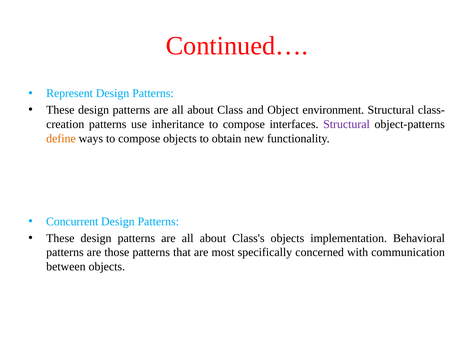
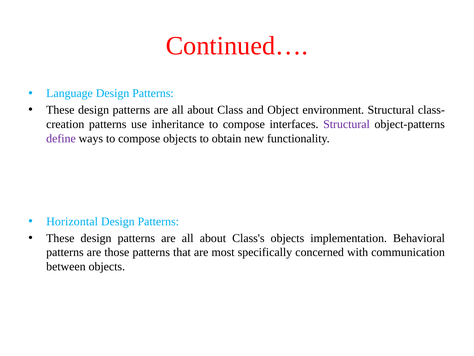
Represent: Represent -> Language
define colour: orange -> purple
Concurrent: Concurrent -> Horizontal
